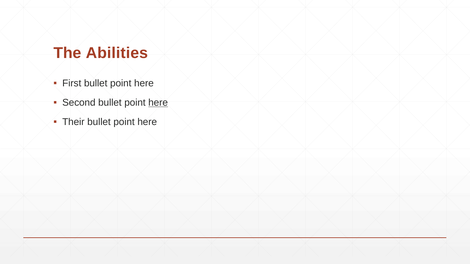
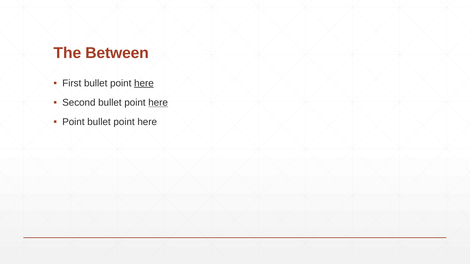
Abilities: Abilities -> Between
here at (144, 83) underline: none -> present
Their at (73, 122): Their -> Point
